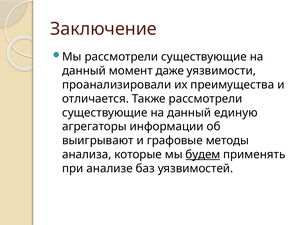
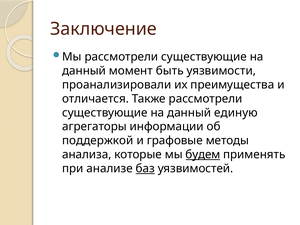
даже: даже -> быть
выигрывают: выигрывают -> поддержкой
баз underline: none -> present
